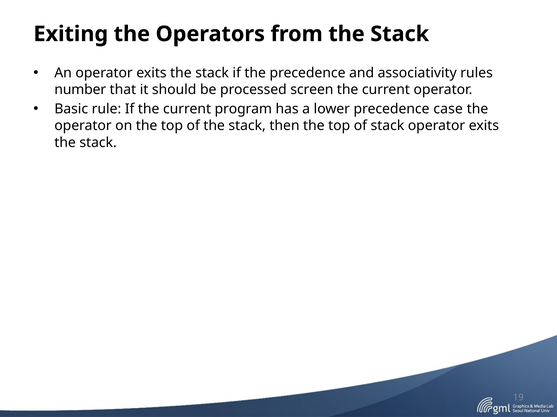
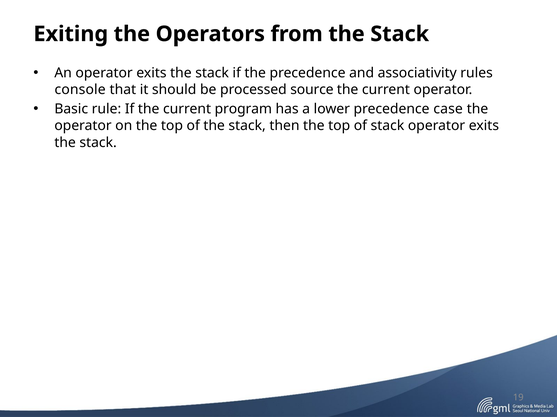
number: number -> console
screen: screen -> source
